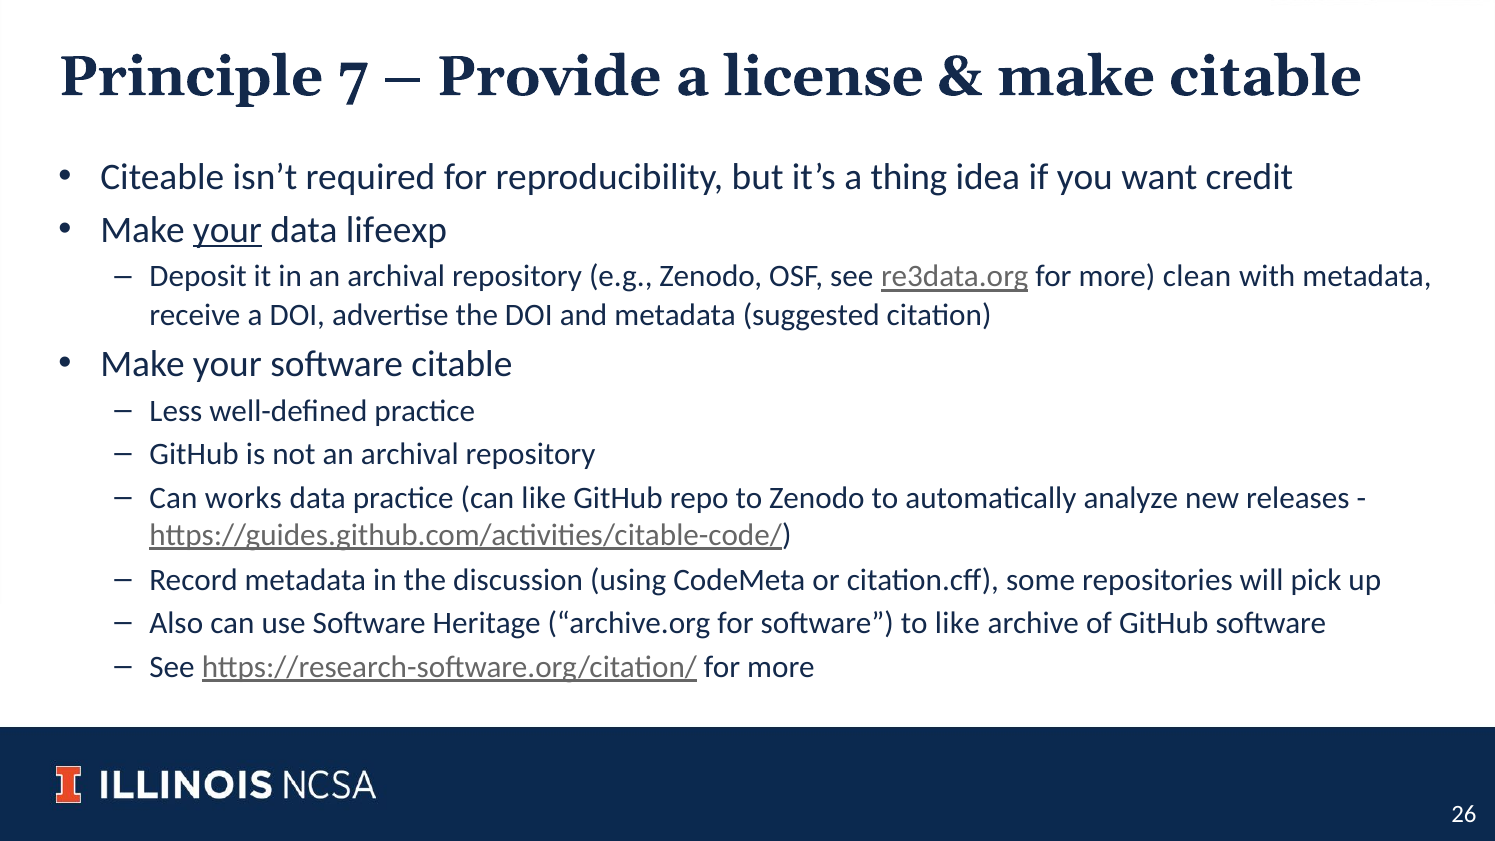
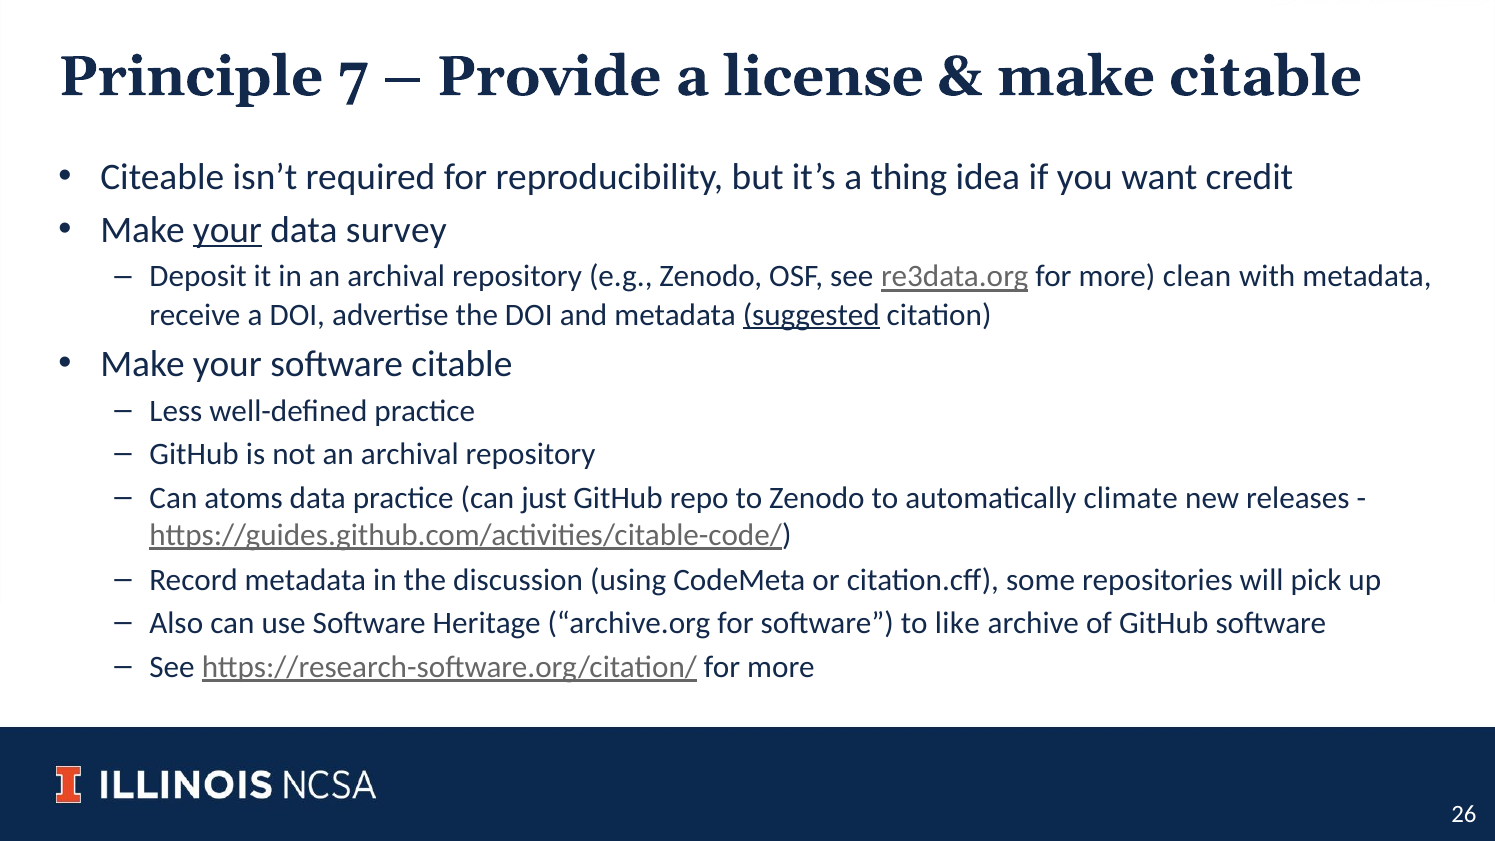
lifeexp: lifeexp -> survey
suggested underline: none -> present
works: works -> atoms
can like: like -> just
analyze: analyze -> climate
